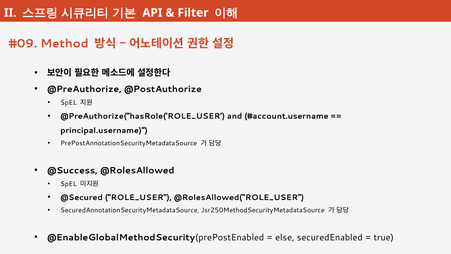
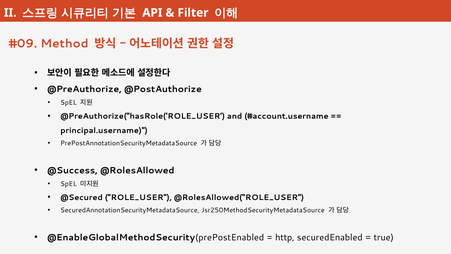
else: else -> http
